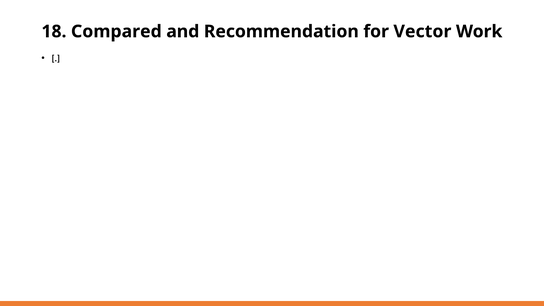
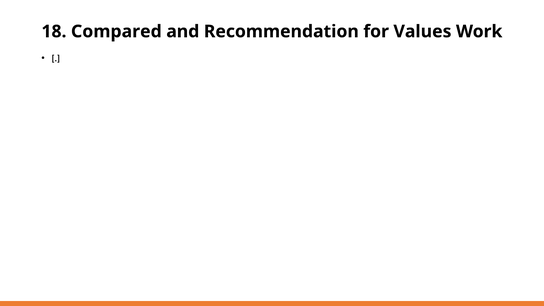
Vector: Vector -> Values
